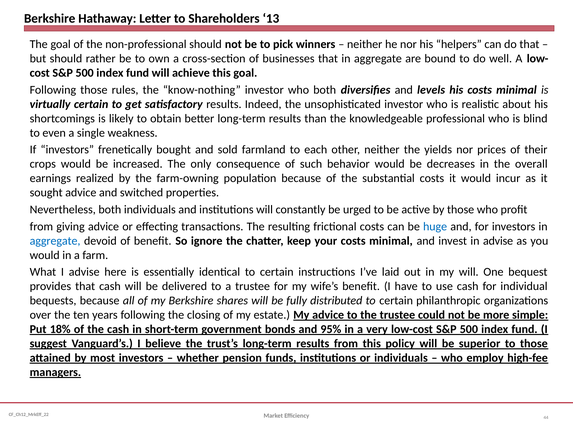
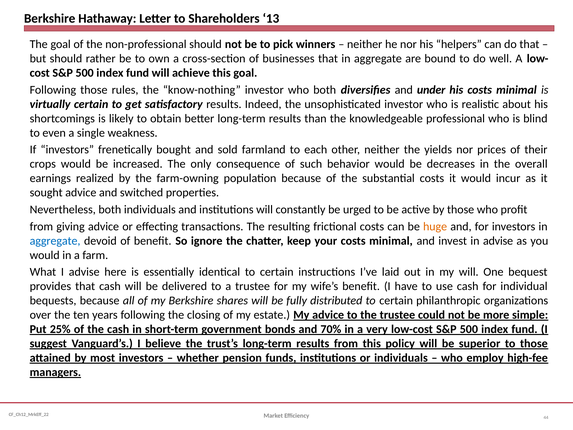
levels: levels -> under
huge colour: blue -> orange
18%: 18% -> 25%
95%: 95% -> 70%
